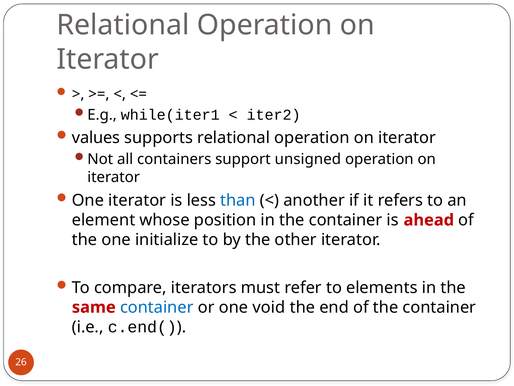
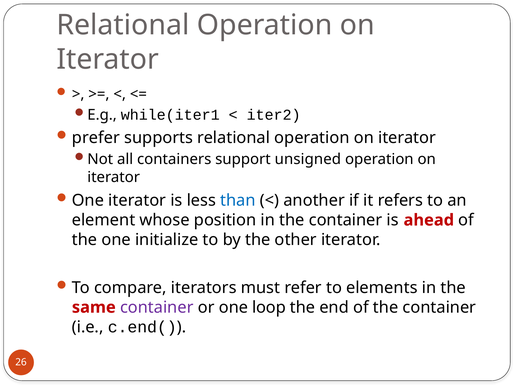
values: values -> prefer
container at (157, 307) colour: blue -> purple
void: void -> loop
